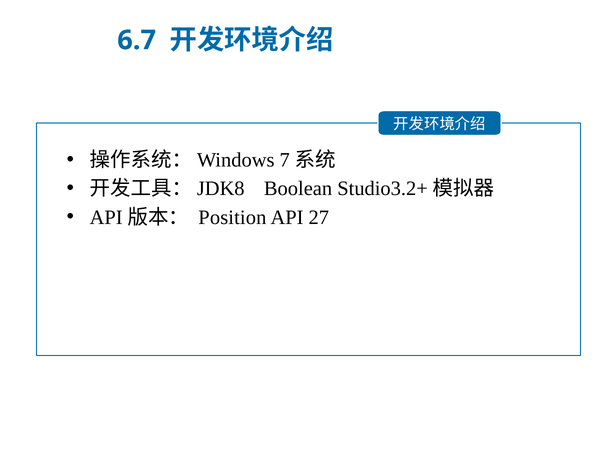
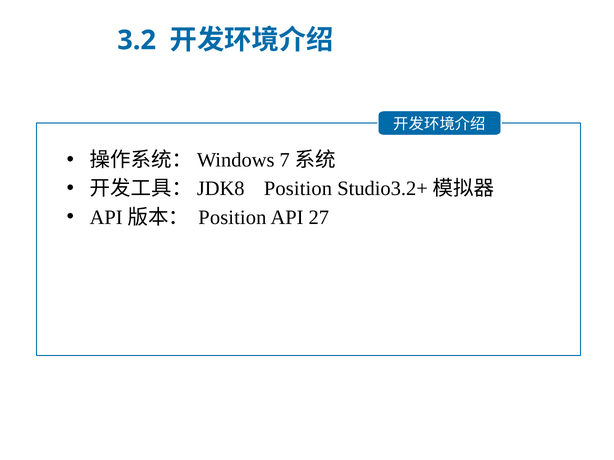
6.7: 6.7 -> 3.2
Boolean at (298, 189): Boolean -> Position
